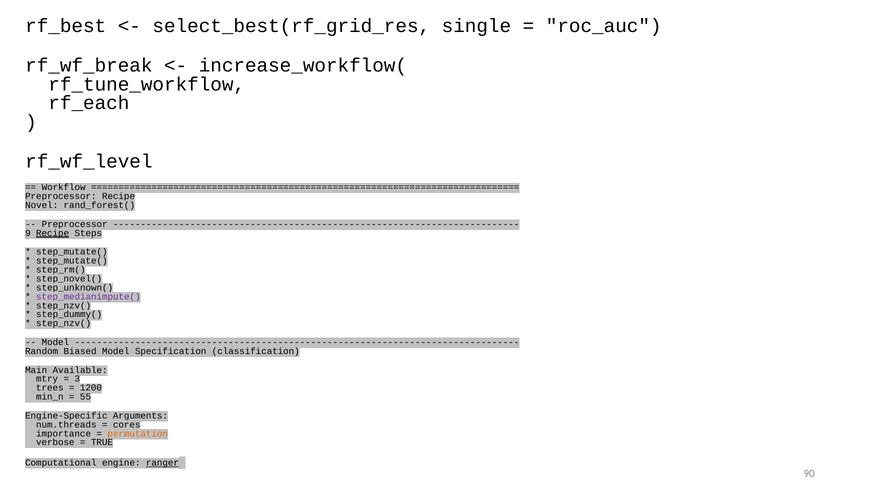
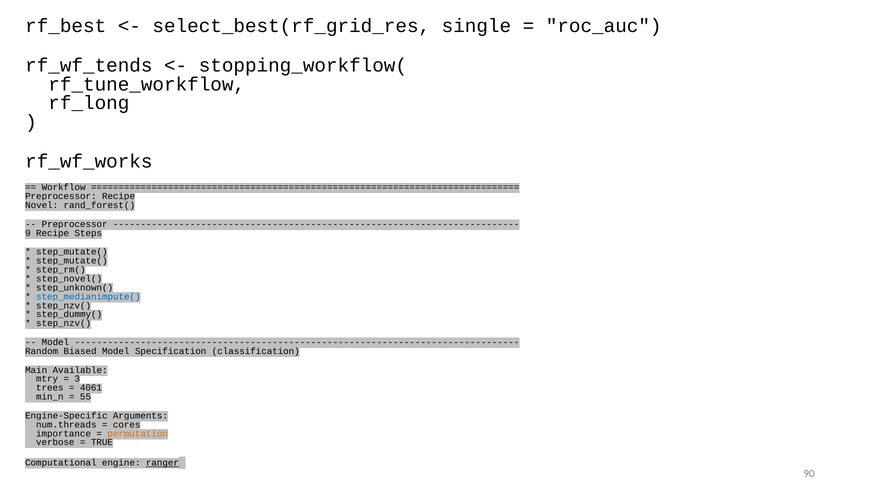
rf_wf_break: rf_wf_break -> rf_wf_tends
increase_workflow(: increase_workflow( -> stopping_workflow(
rf_each: rf_each -> rf_long
rf_wf_level: rf_wf_level -> rf_wf_works
Recipe at (53, 233) underline: present -> none
step_medianimpute( colour: purple -> blue
1200: 1200 -> 4061
